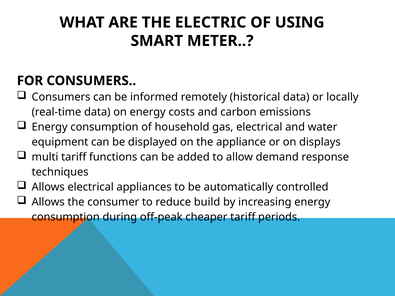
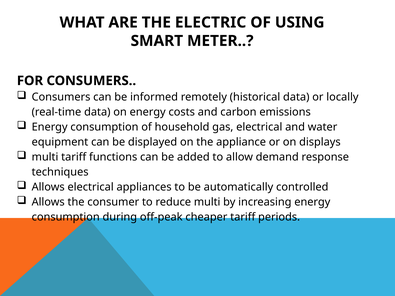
reduce build: build -> multi
